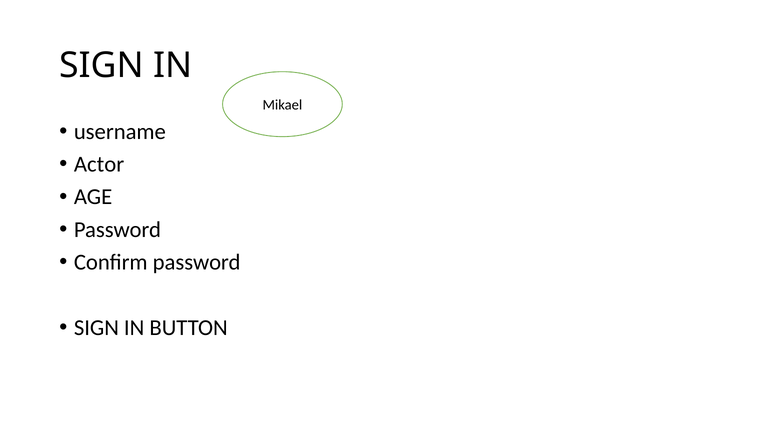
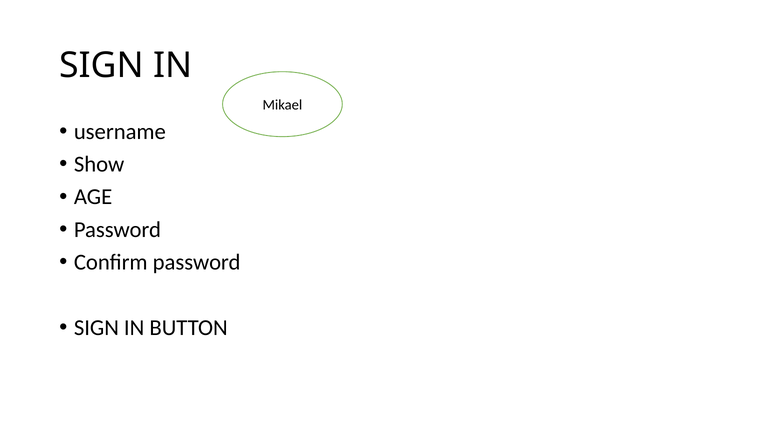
Actor: Actor -> Show
